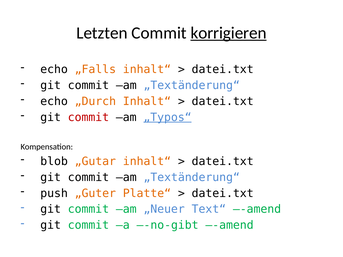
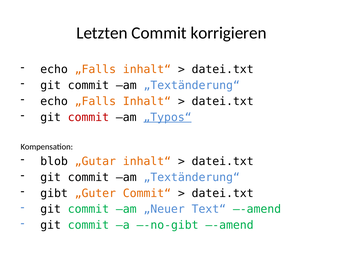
korrigieren underline: present -> none
„Durch at (95, 101): „Durch -> „Falls
push: push -> gibt
Platte“: Platte“ -> Commit“
